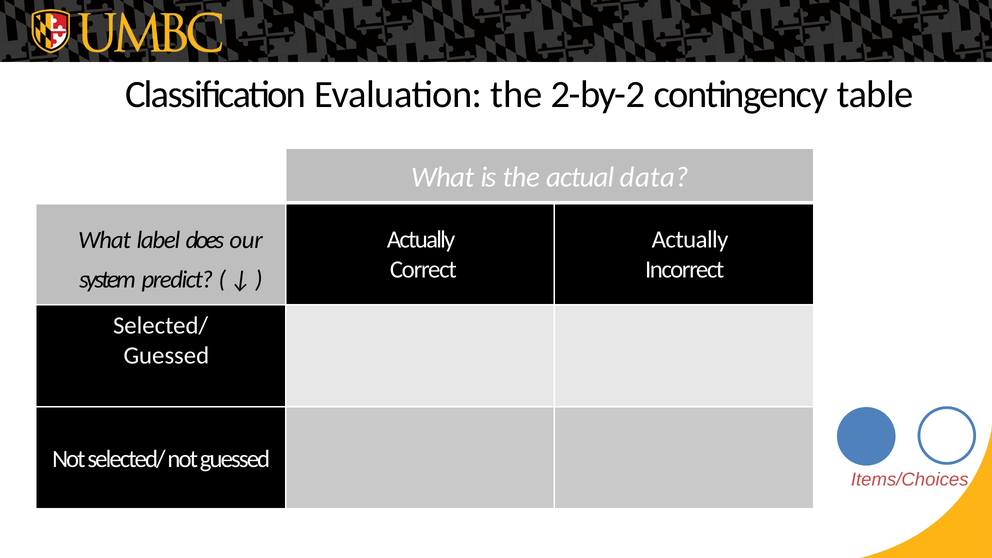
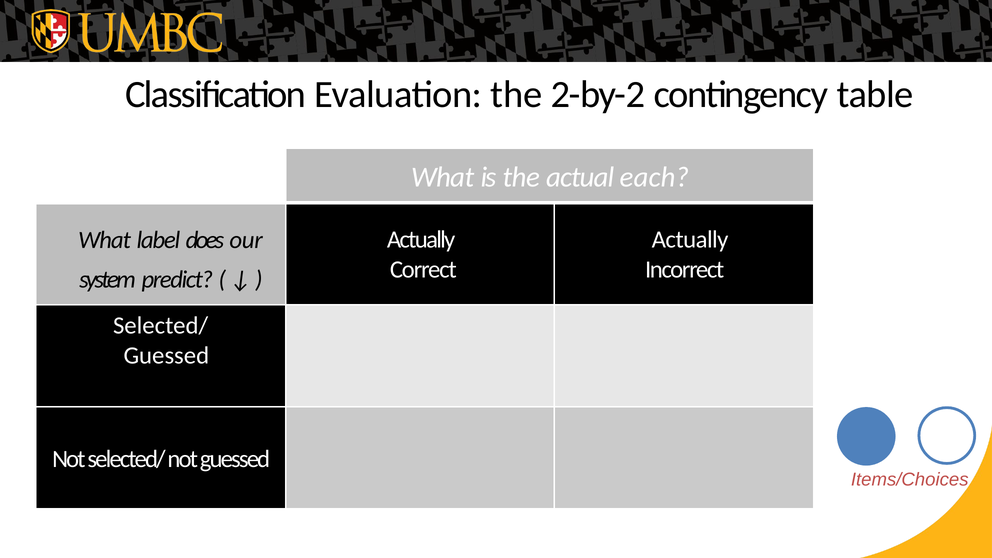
data: data -> each
